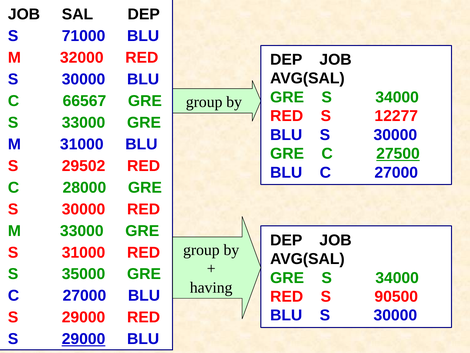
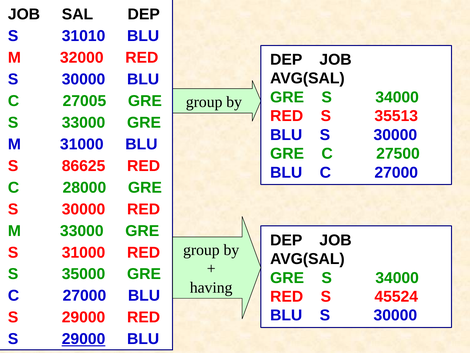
71000: 71000 -> 31010
66567: 66567 -> 27005
12277: 12277 -> 35513
27500 underline: present -> none
29502: 29502 -> 86625
90500: 90500 -> 45524
